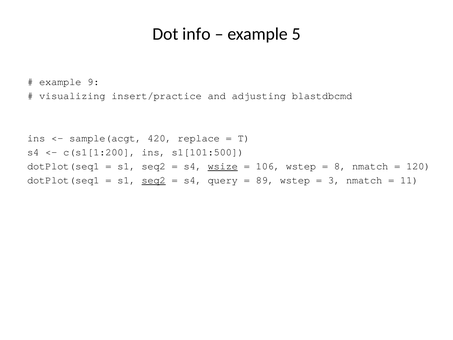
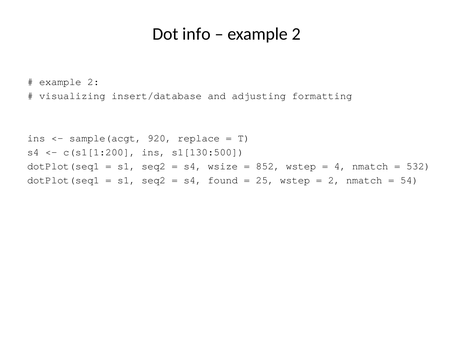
5 at (296, 34): 5 -> 2
9 at (93, 82): 9 -> 2
insert/practice: insert/practice -> insert/database
blastdbcmd: blastdbcmd -> formatting
420: 420 -> 920
s1[101:500: s1[101:500 -> s1[130:500
wsize underline: present -> none
106: 106 -> 852
8: 8 -> 4
120: 120 -> 532
seq2 at (154, 180) underline: present -> none
query: query -> found
89: 89 -> 25
3 at (334, 180): 3 -> 2
11: 11 -> 54
